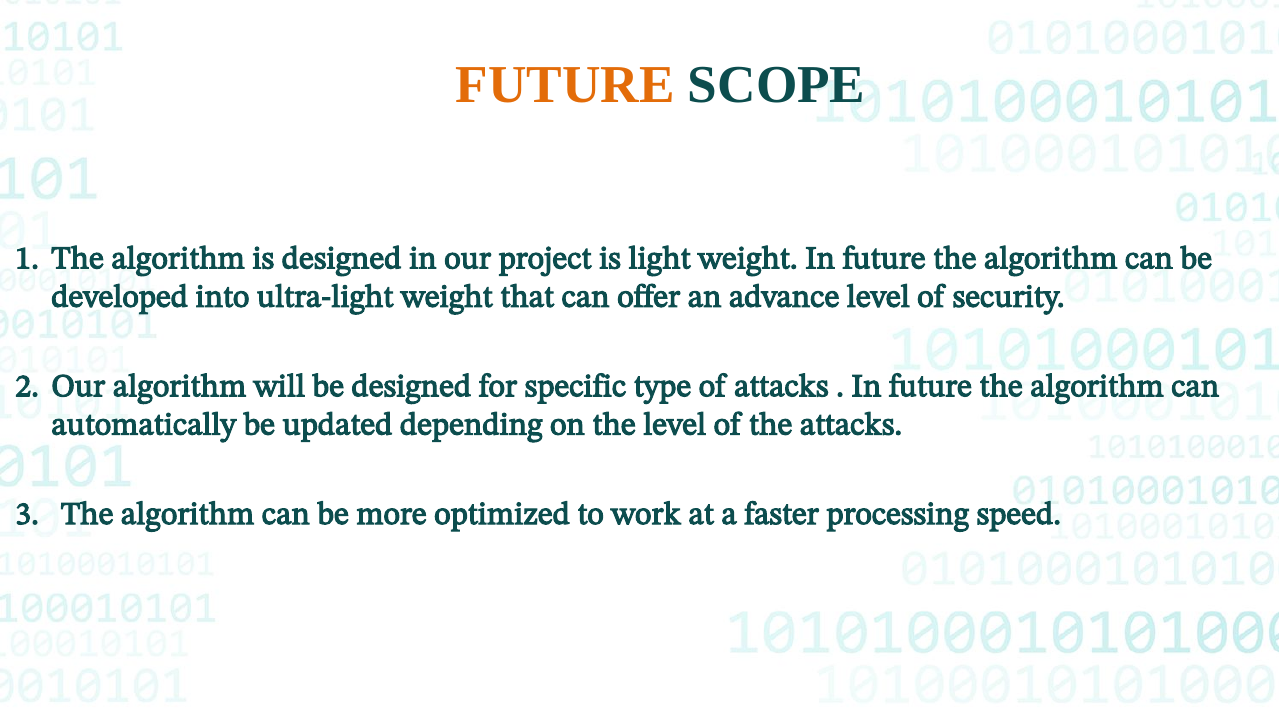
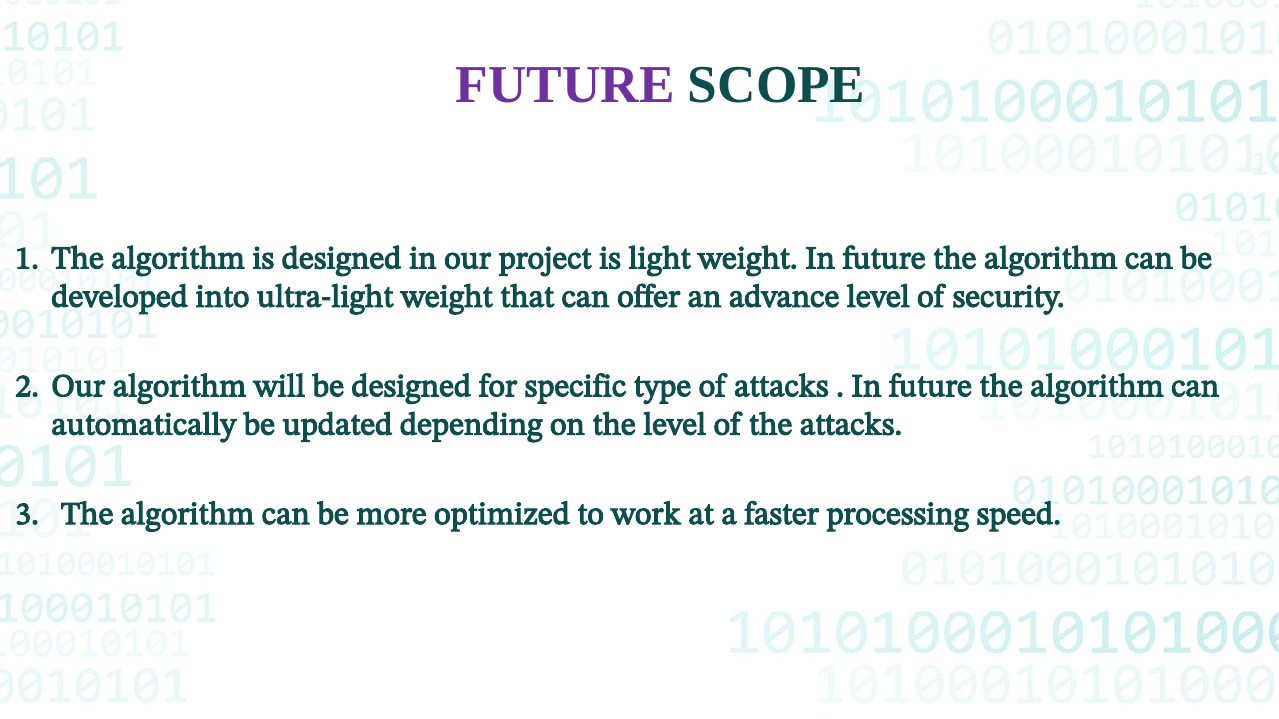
FUTURE at (565, 85) colour: orange -> purple
